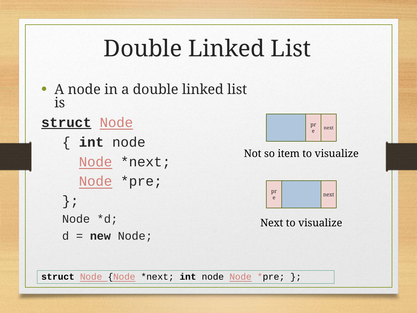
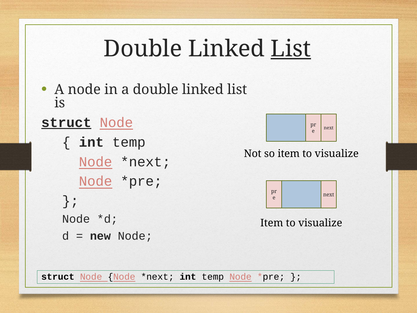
List at (291, 49) underline: none -> present
node at (129, 142): node -> temp
Next at (272, 223): Next -> Item
node at (213, 277): node -> temp
